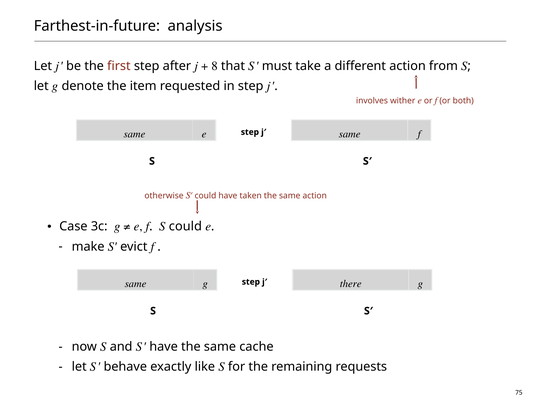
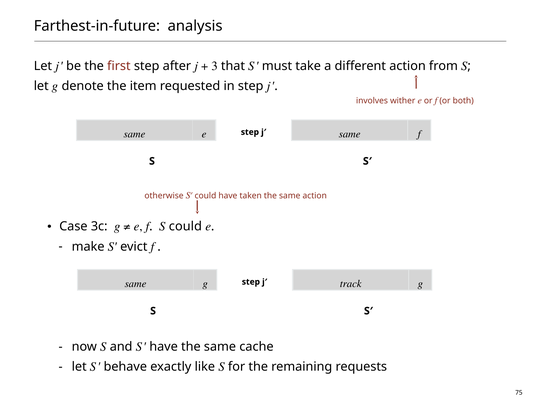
8: 8 -> 3
there: there -> track
